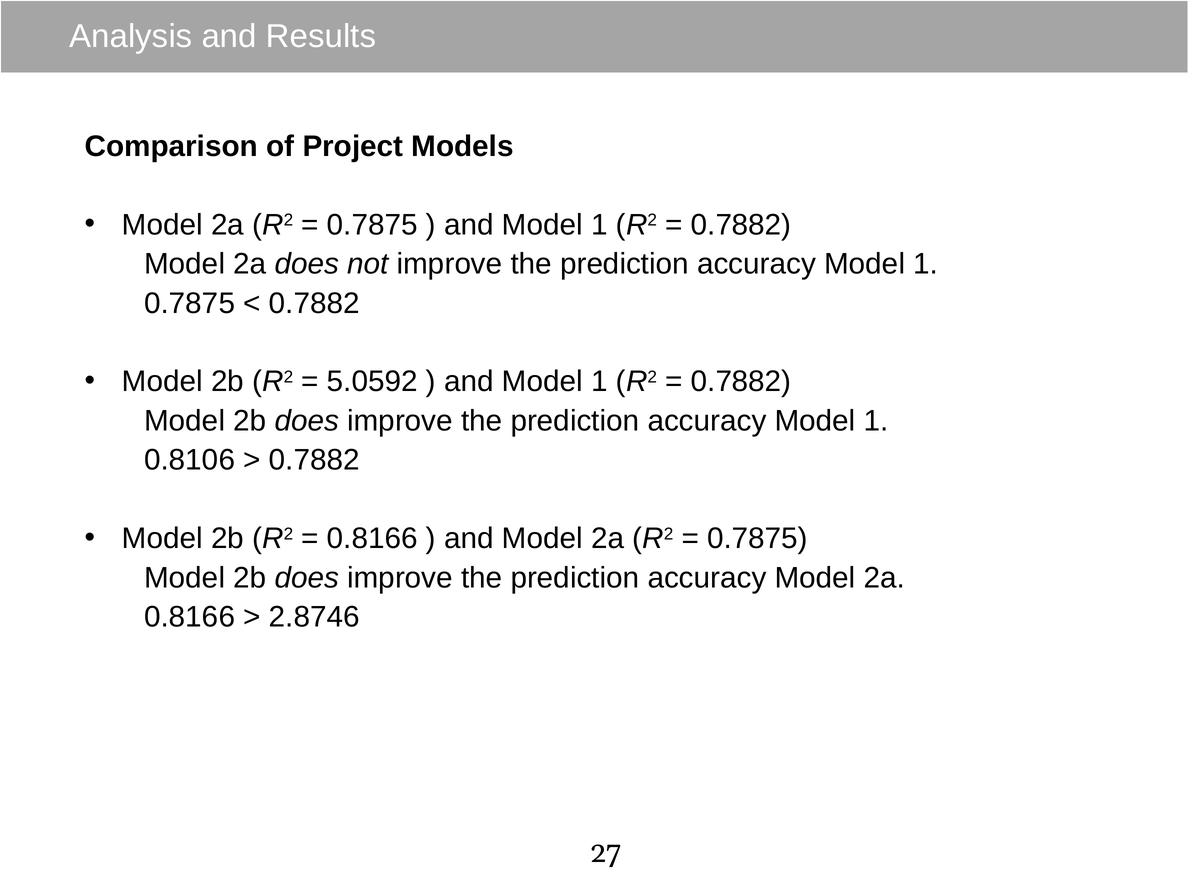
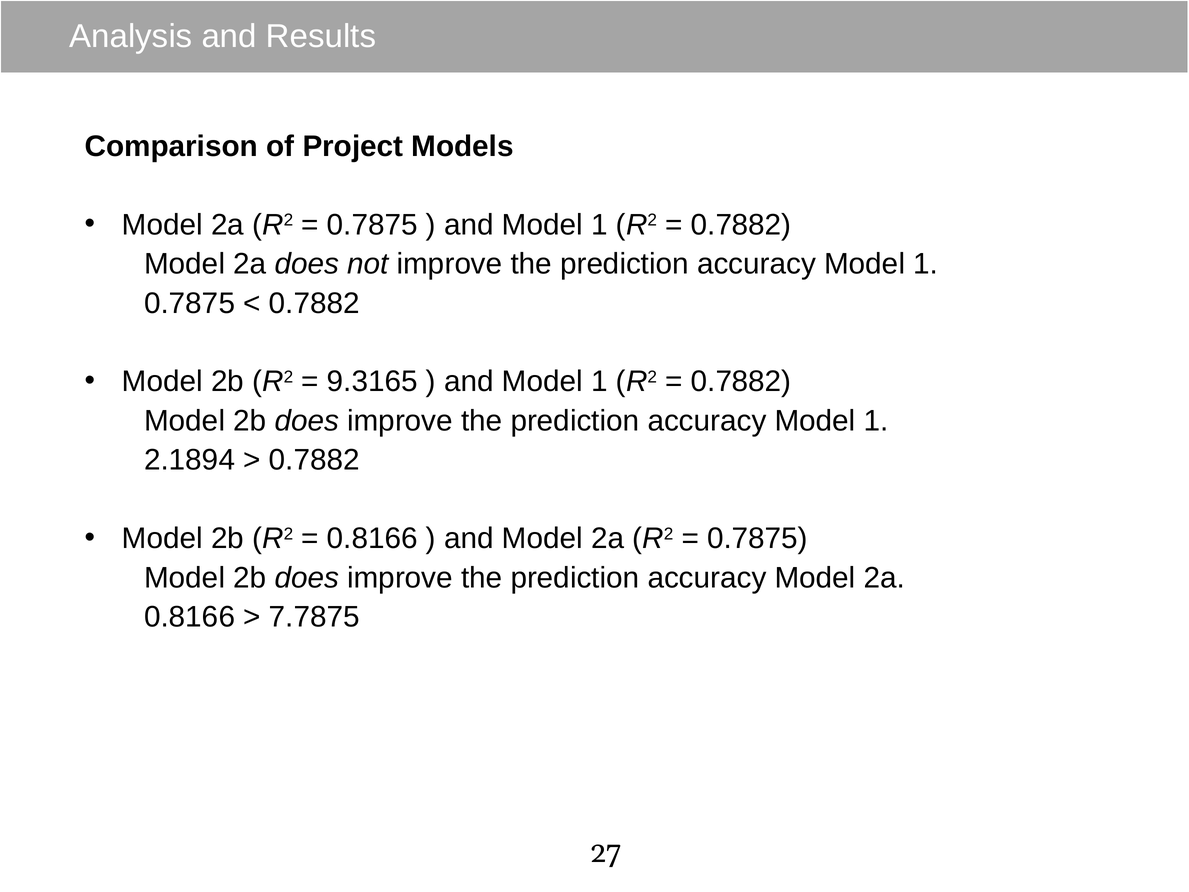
5.0592: 5.0592 -> 9.3165
0.8106: 0.8106 -> 2.1894
2.8746: 2.8746 -> 7.7875
